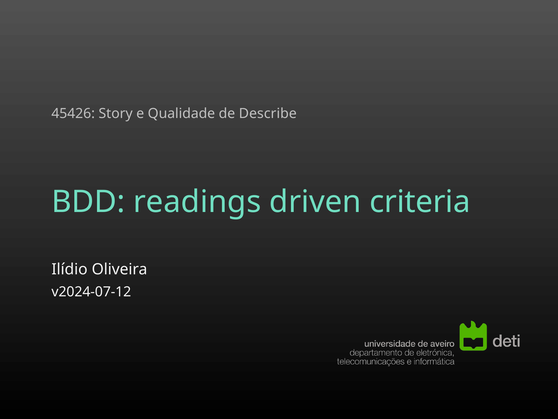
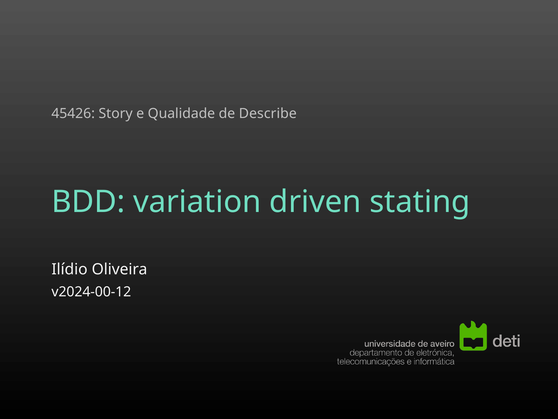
readings: readings -> variation
criteria: criteria -> stating
v2024-07-12: v2024-07-12 -> v2024-00-12
